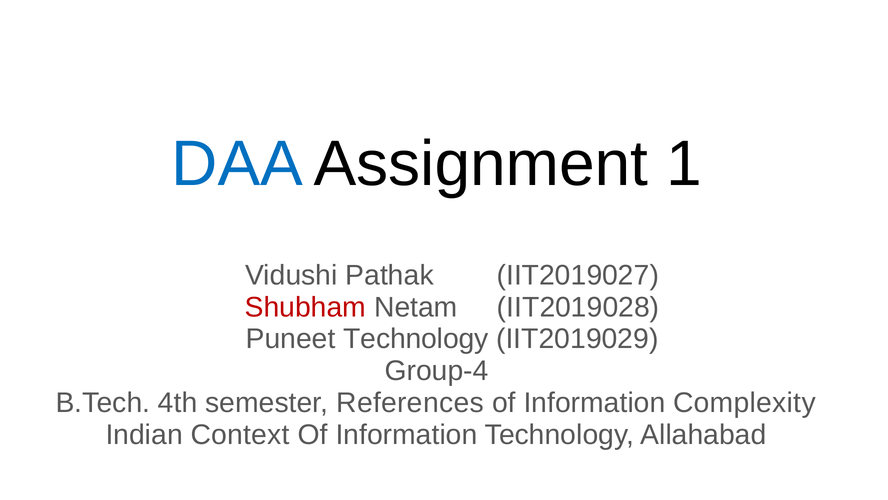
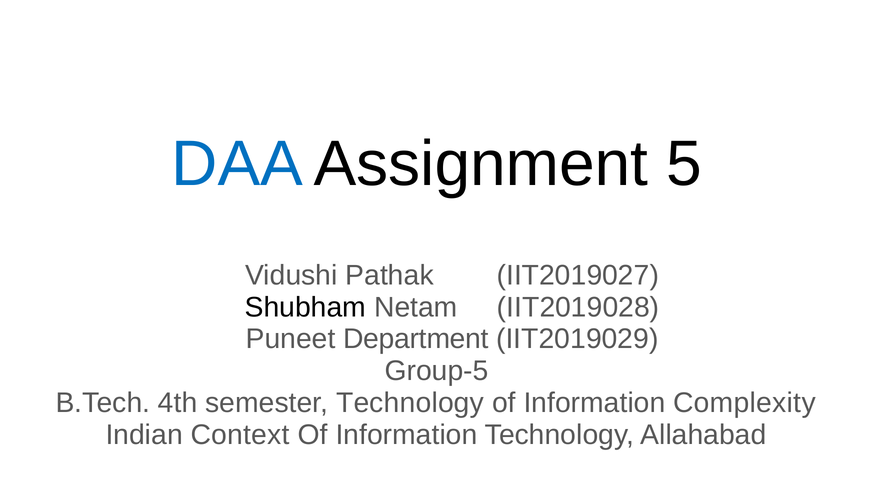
1: 1 -> 5
Shubham colour: red -> black
Puneet Technology: Technology -> Department
Group-4: Group-4 -> Group-5
semester References: References -> Technology
